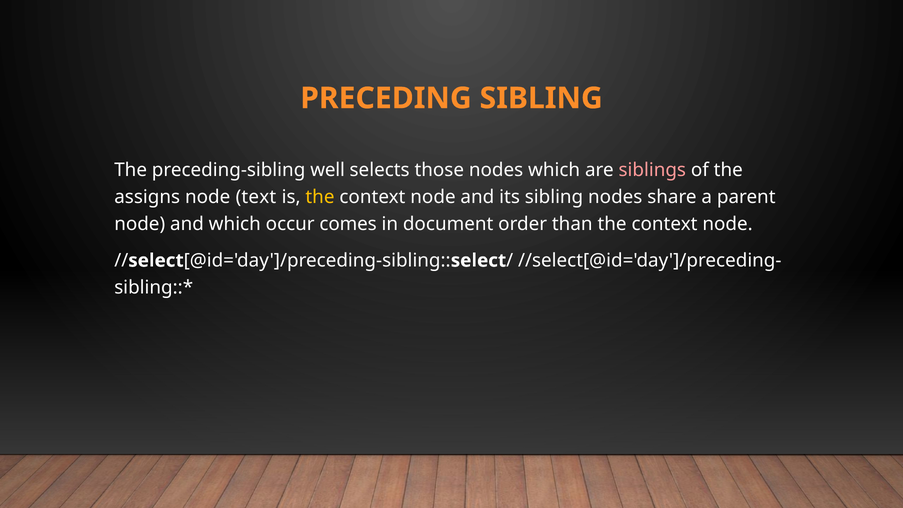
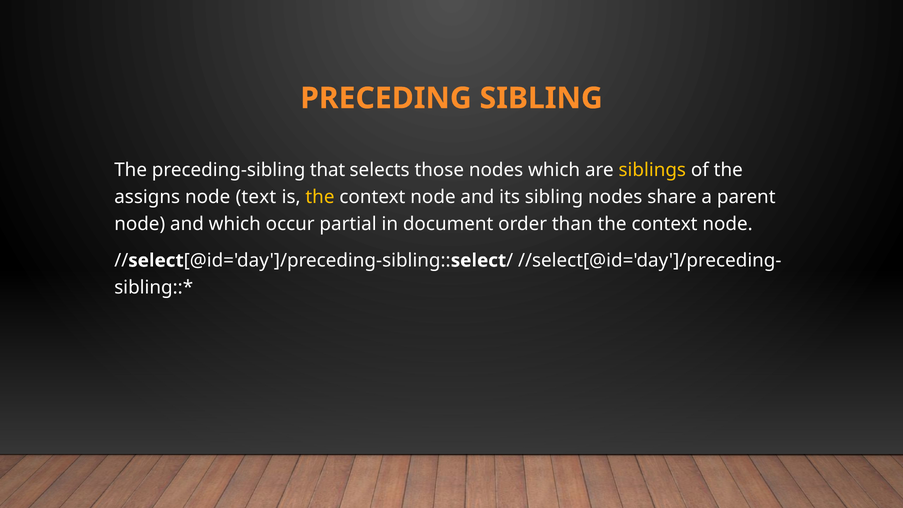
well: well -> that
siblings colour: pink -> yellow
comes: comes -> partial
